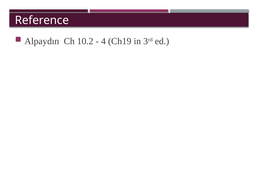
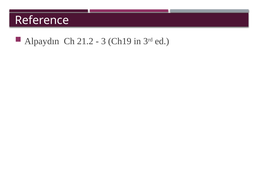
10.2: 10.2 -> 21.2
4: 4 -> 3
